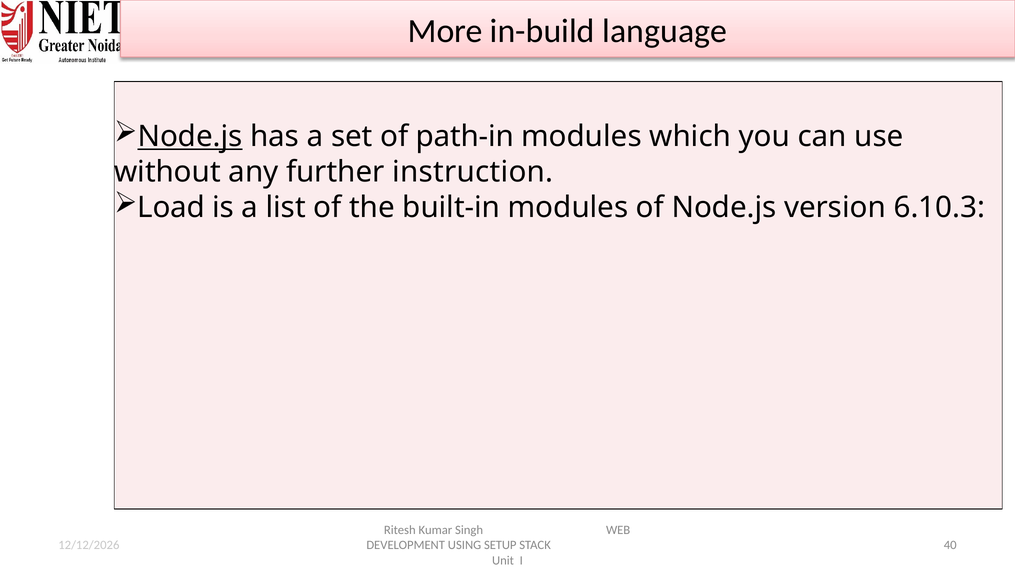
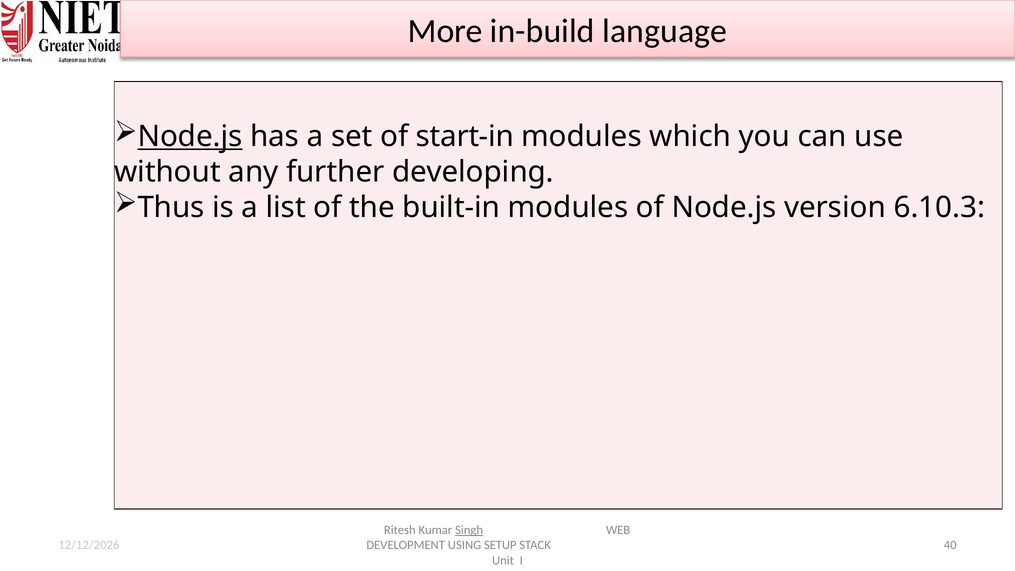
path-in: path-in -> start-in
instruction: instruction -> developing
Load: Load -> Thus
Singh underline: none -> present
